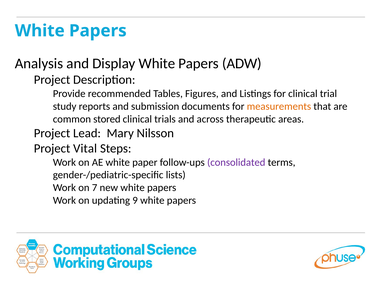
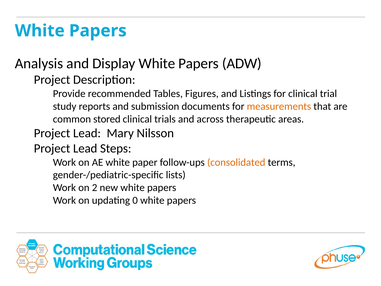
Vital at (85, 148): Vital -> Lead
consolidated colour: purple -> orange
7: 7 -> 2
9: 9 -> 0
